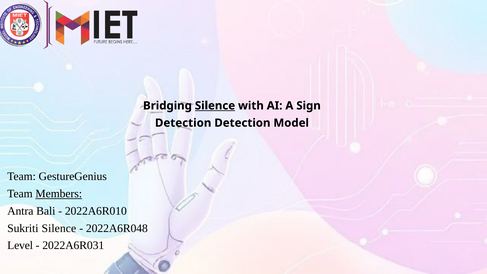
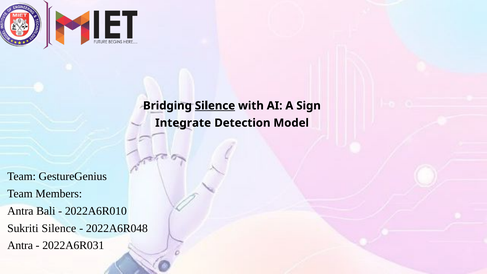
Detection at (183, 123): Detection -> Integrate
Members underline: present -> none
Level at (20, 245): Level -> Antra
